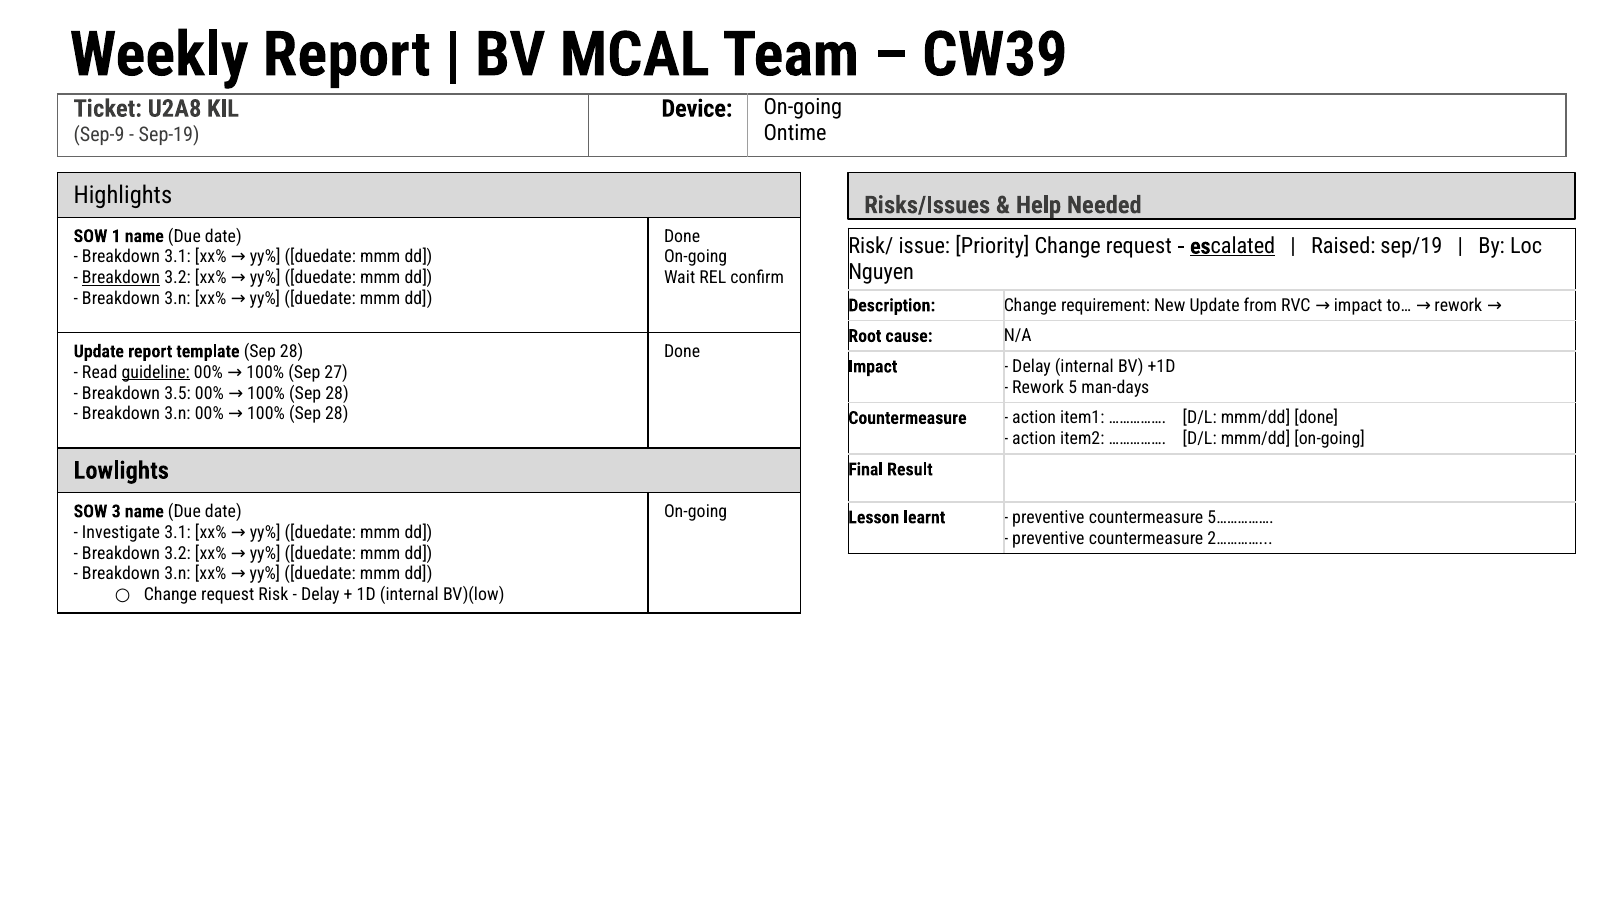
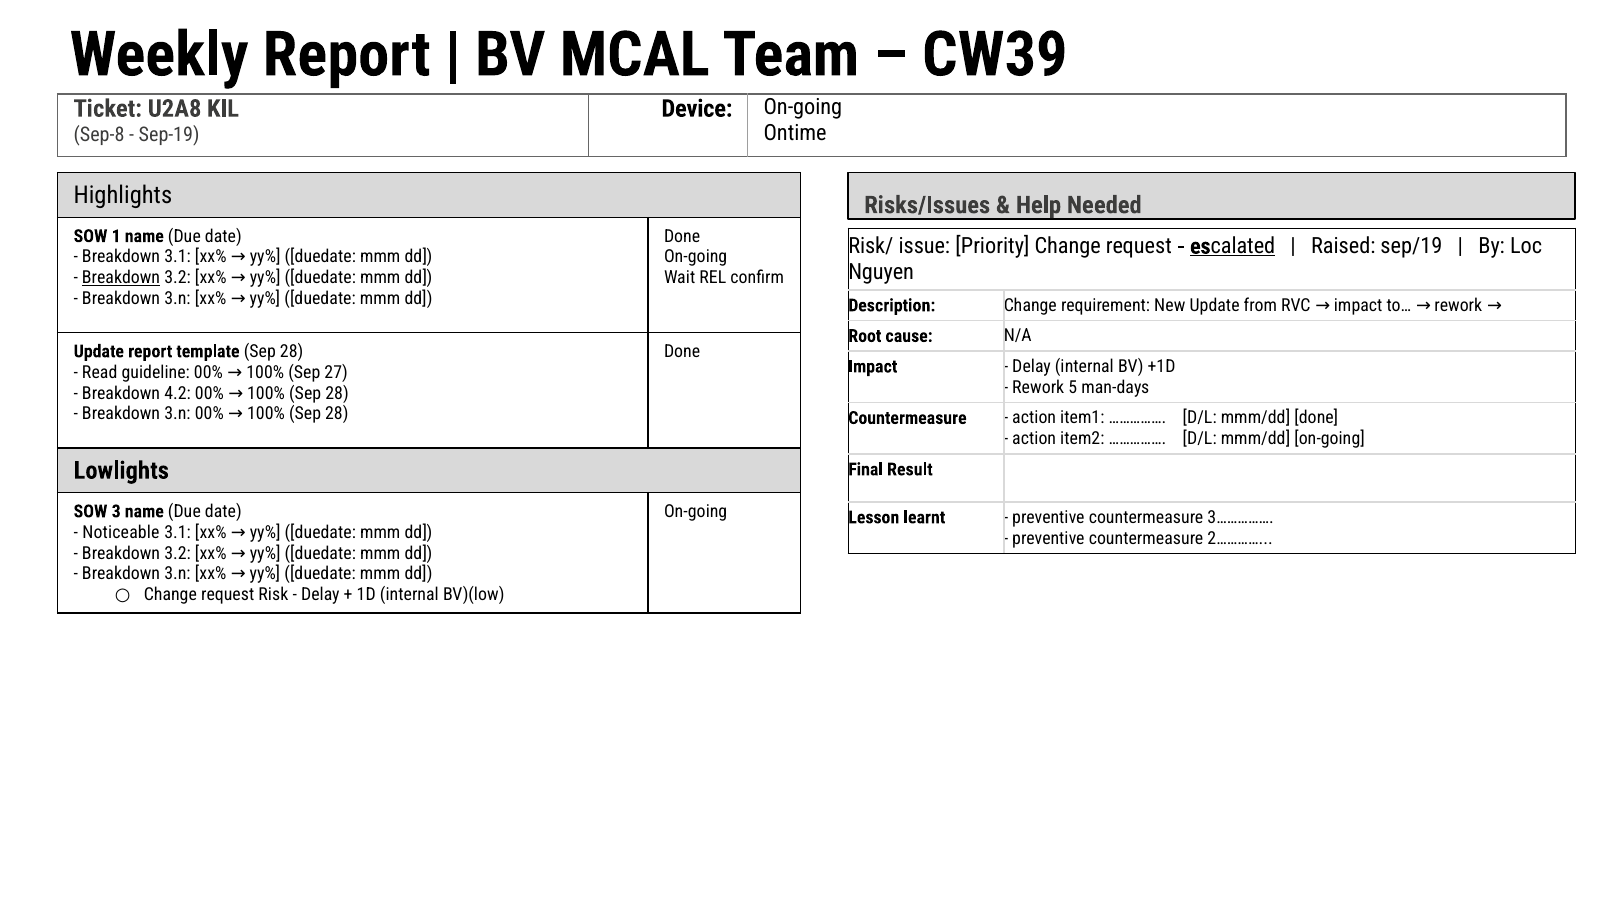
Sep-9: Sep-9 -> Sep-8
guideline underline: present -> none
3.5: 3.5 -> 4.2
5……………: 5…………… -> 3……………
Investigate: Investigate -> Noticeable
